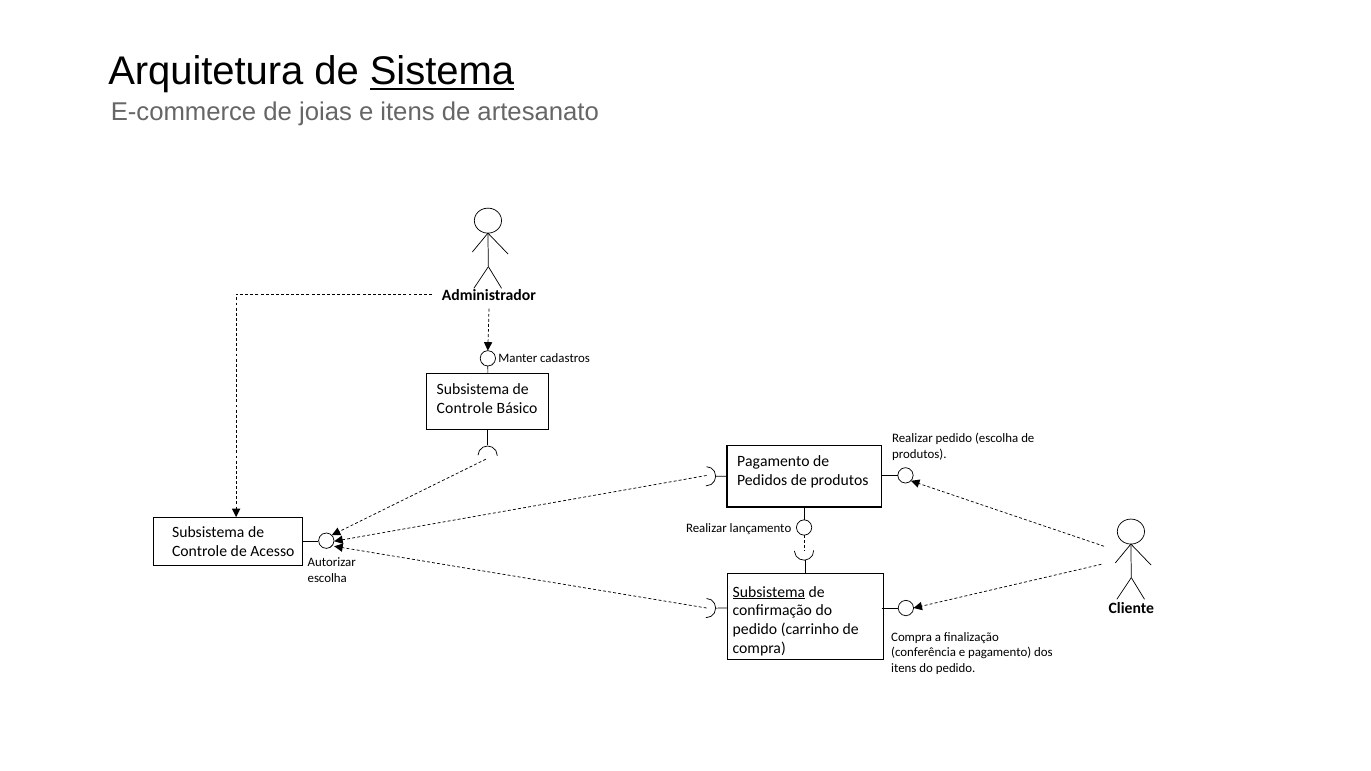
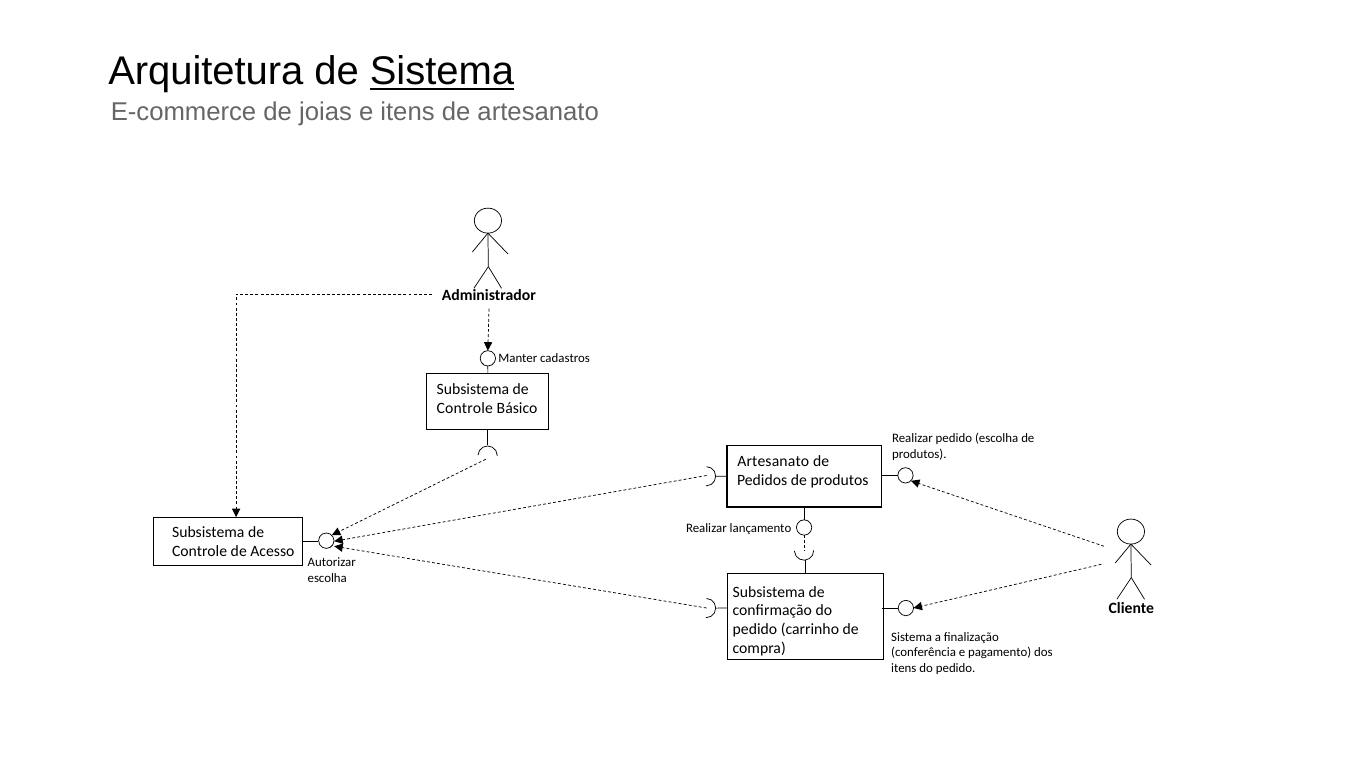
Pagamento at (773, 462): Pagamento -> Artesanato
Subsistema at (769, 592) underline: present -> none
Compra at (912, 637): Compra -> Sistema
